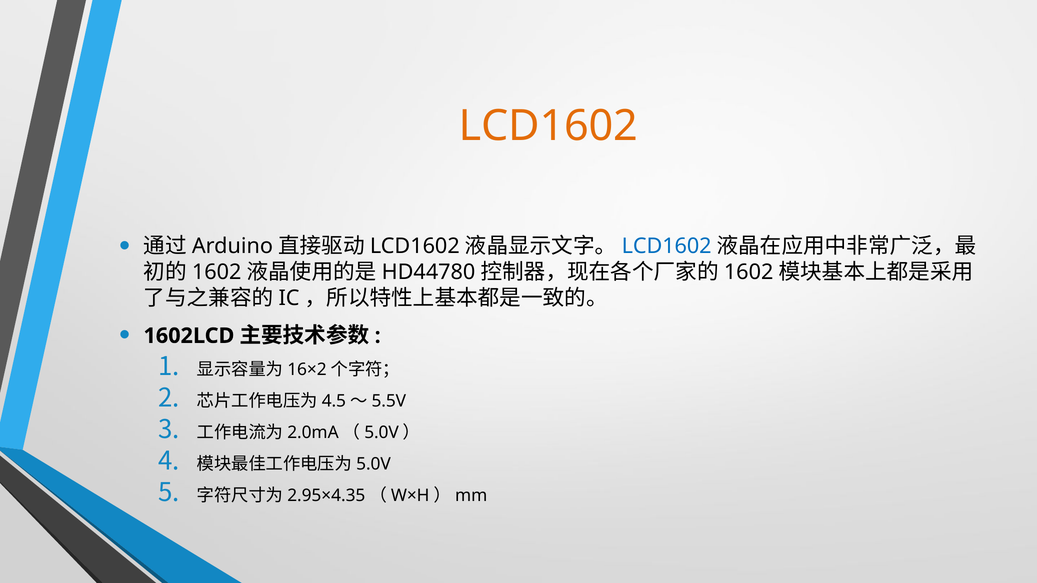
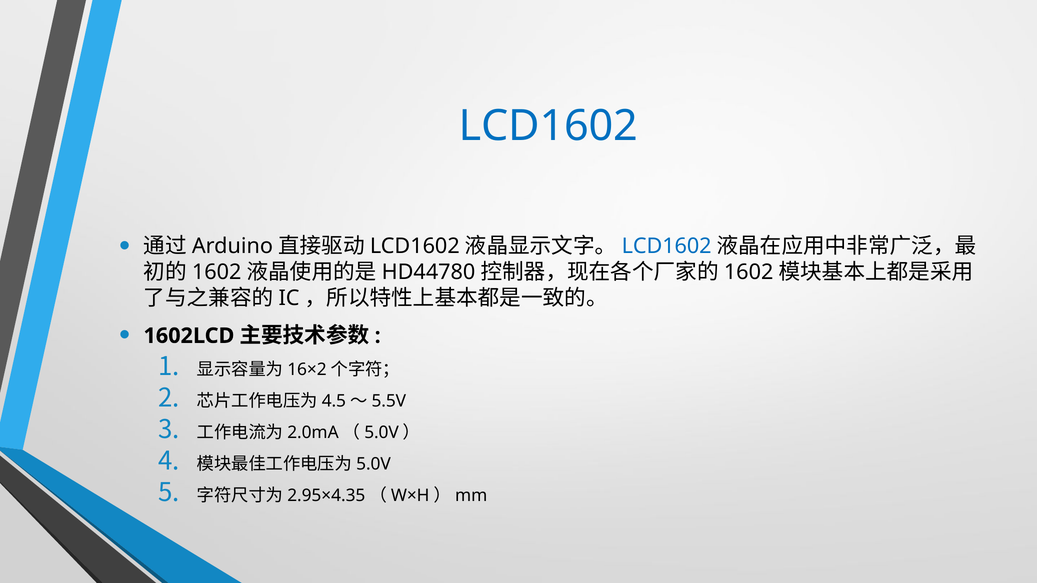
LCD1602 at (548, 126) colour: orange -> blue
